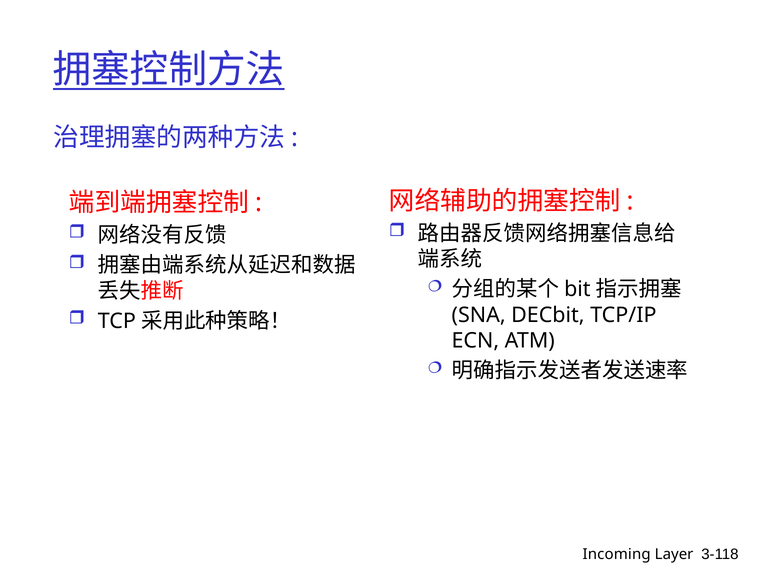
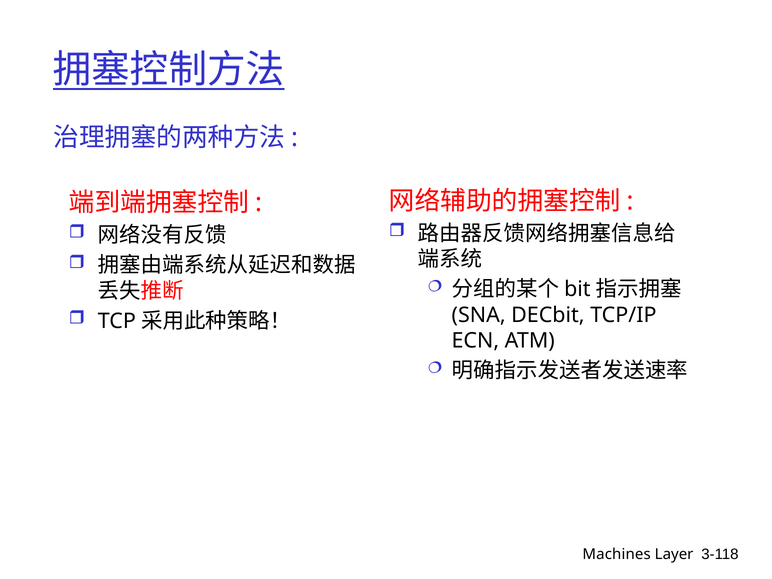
Incoming: Incoming -> Machines
